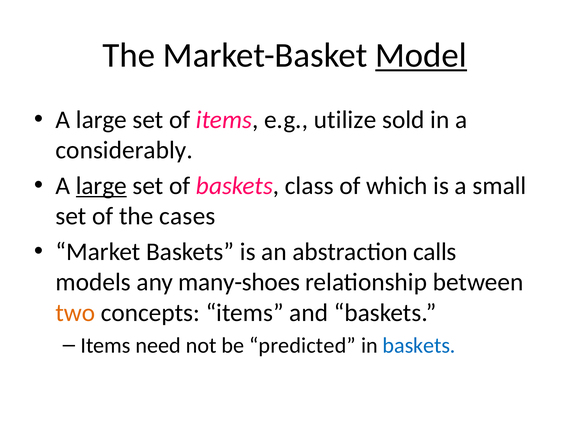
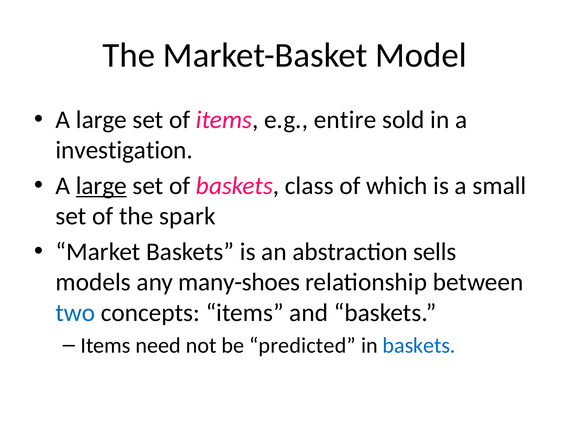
Model underline: present -> none
utilize: utilize -> entire
considerably: considerably -> investigation
cases: cases -> spark
calls: calls -> sells
two colour: orange -> blue
